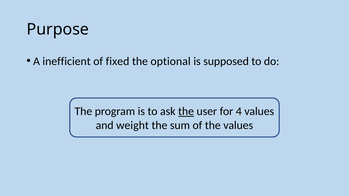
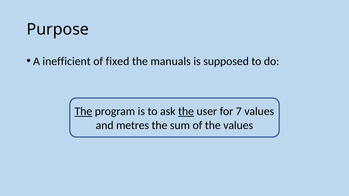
optional: optional -> manuals
The at (83, 112) underline: none -> present
4: 4 -> 7
weight: weight -> metres
